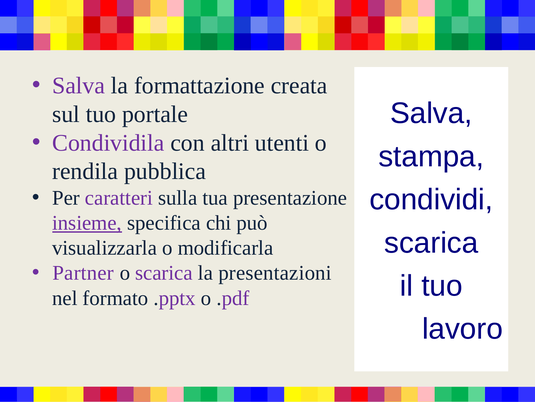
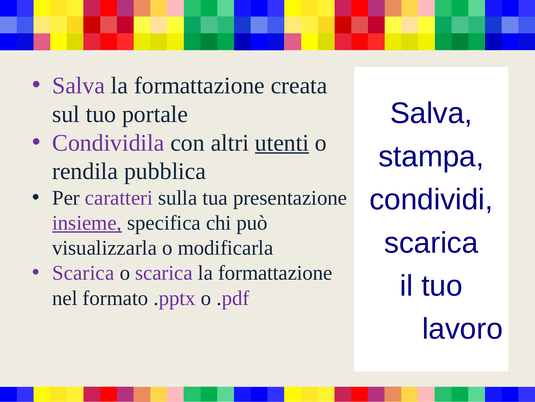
utenti underline: none -> present
Partner at (83, 273): Partner -> Scarica
scarica la presentazioni: presentazioni -> formattazione
